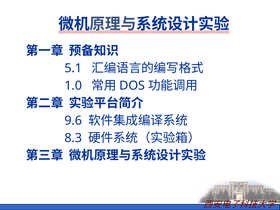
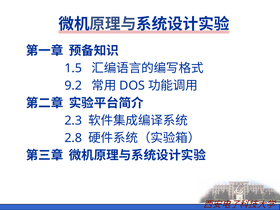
5.1: 5.1 -> 1.5
1.0: 1.0 -> 9.2
9.6: 9.6 -> 2.3
8.3: 8.3 -> 2.8
